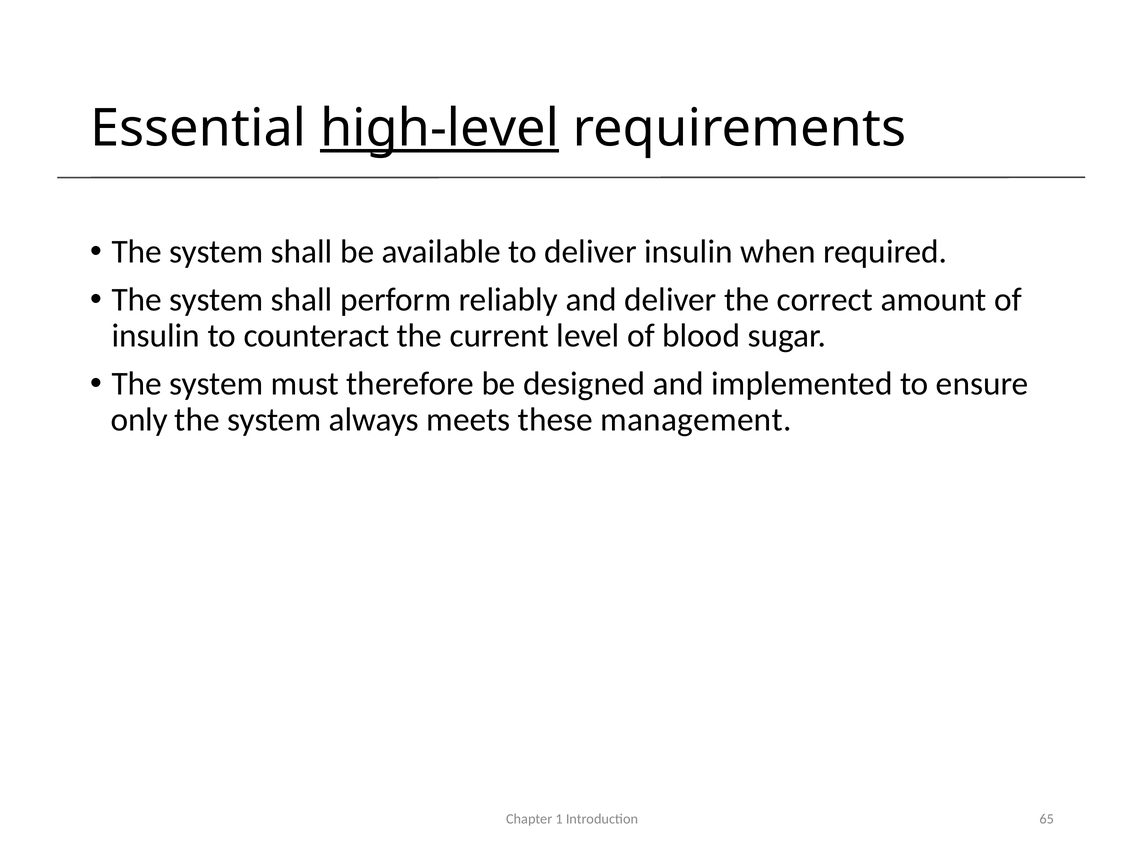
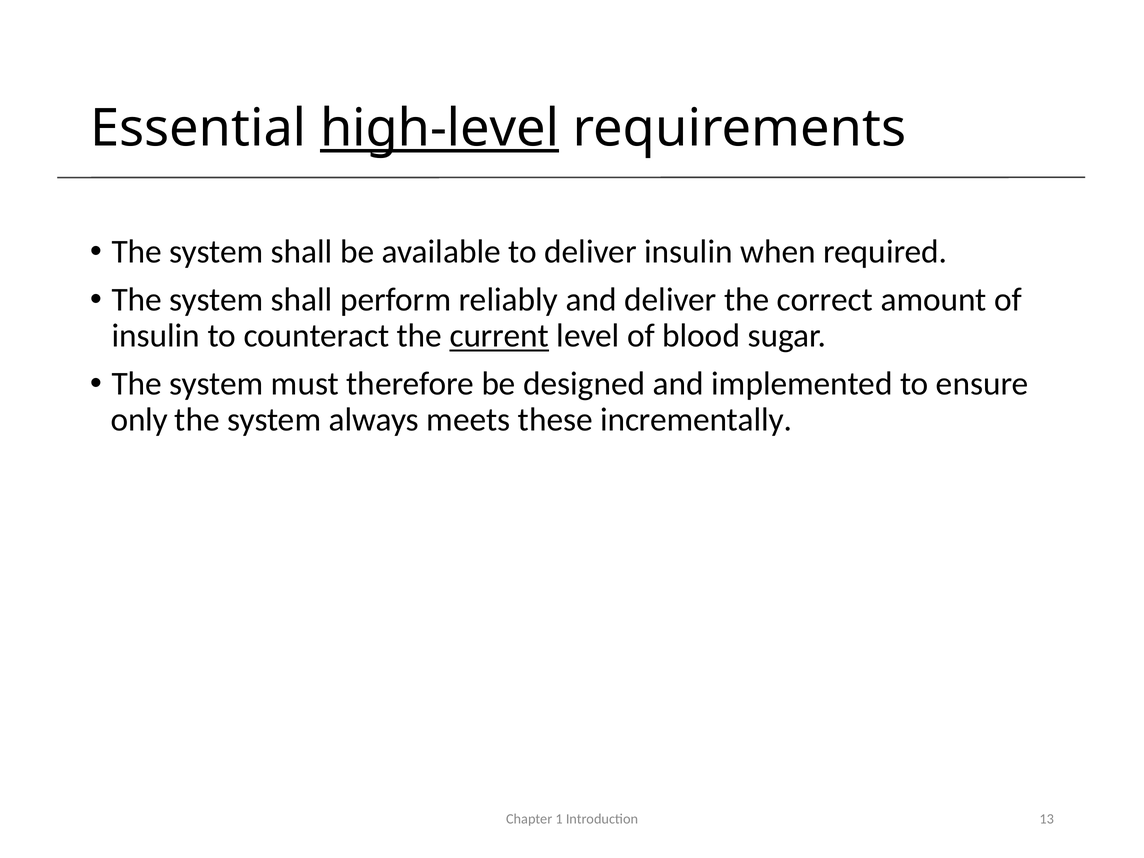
current underline: none -> present
management: management -> incrementally
65: 65 -> 13
